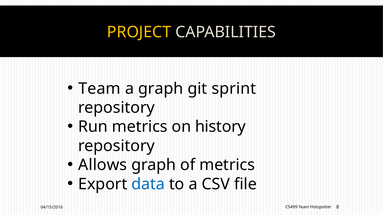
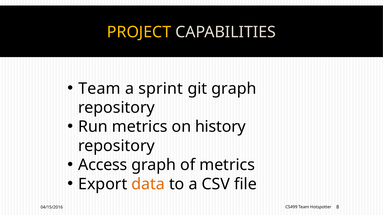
a graph: graph -> sprint
git sprint: sprint -> graph
Allows: Allows -> Access
data colour: blue -> orange
